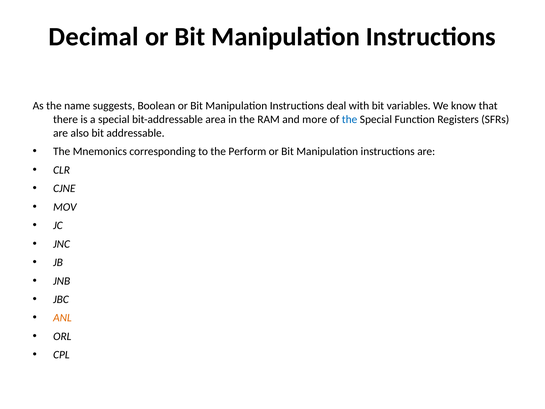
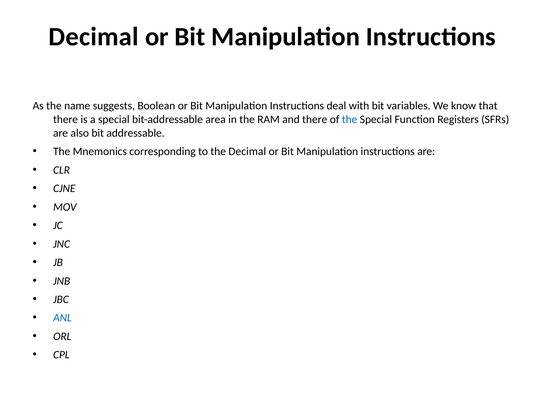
and more: more -> there
the Perform: Perform -> Decimal
ANL colour: orange -> blue
